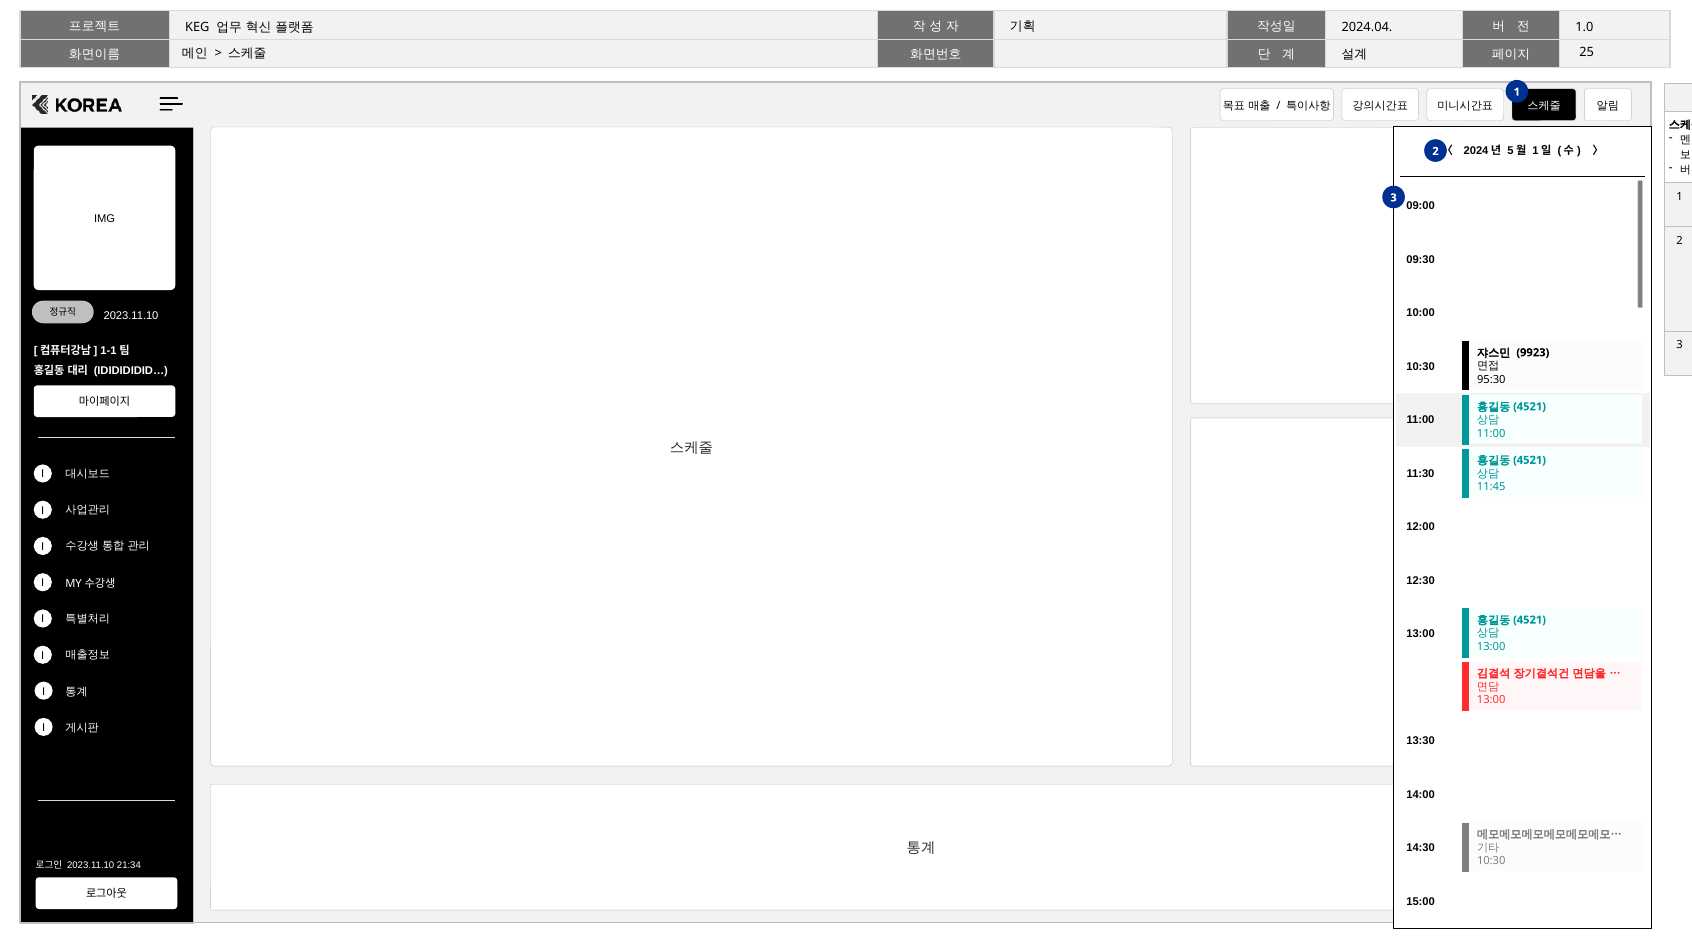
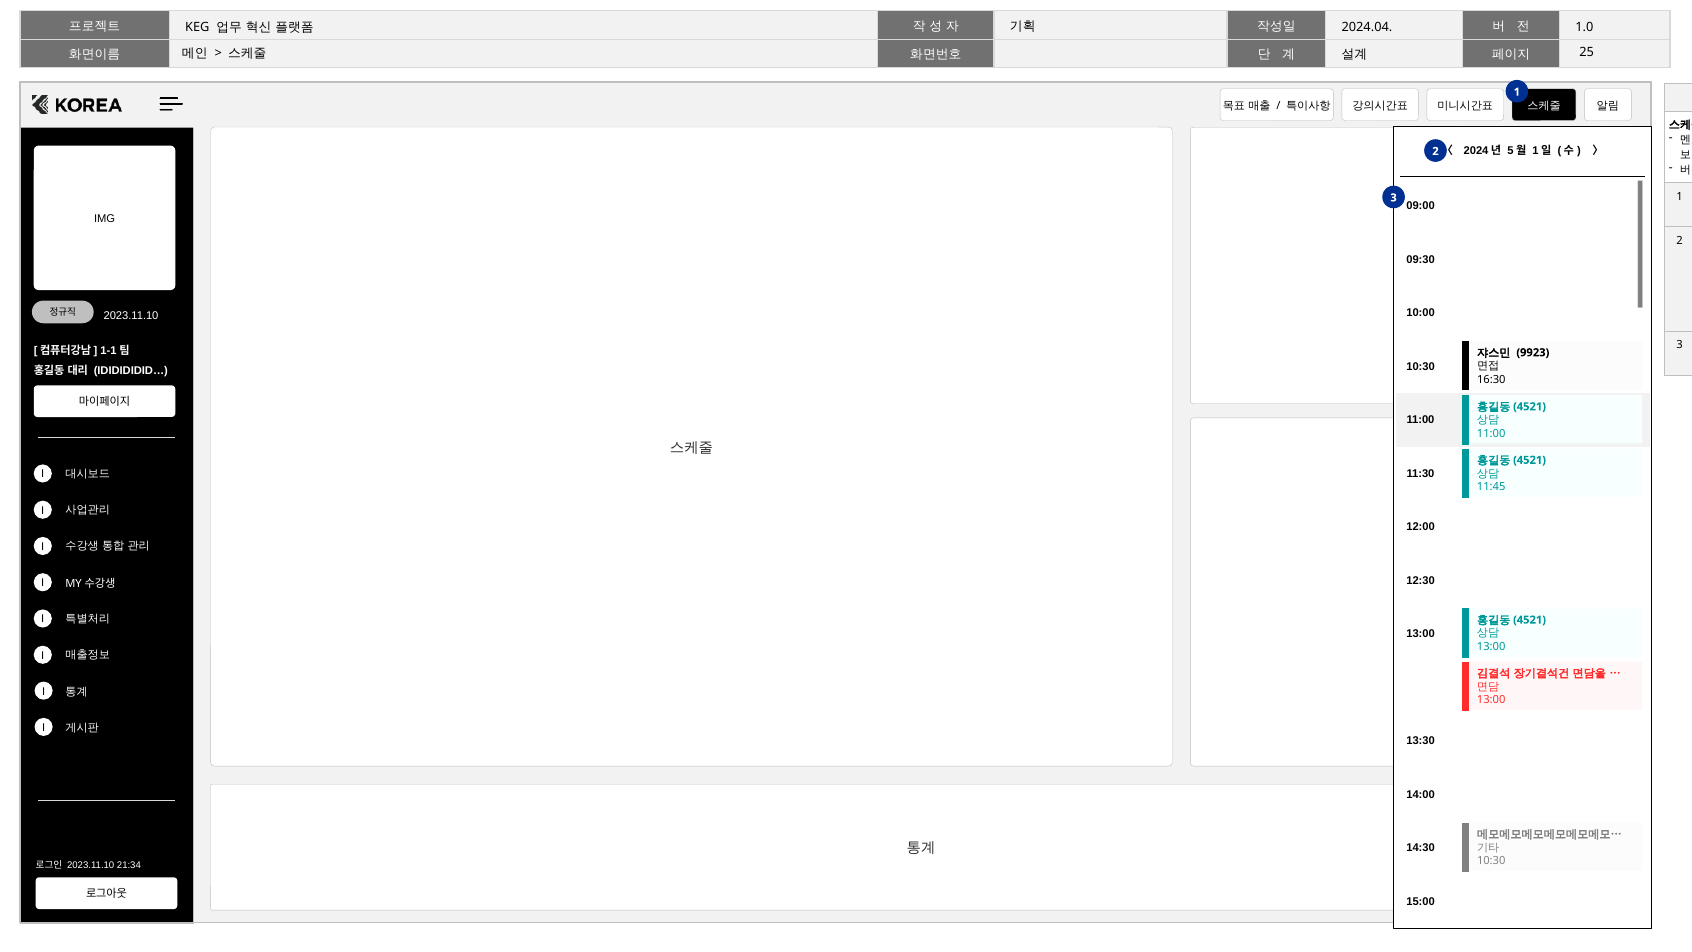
95:30: 95:30 -> 16:30
